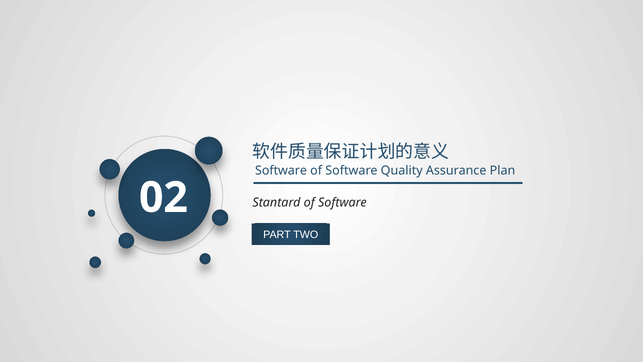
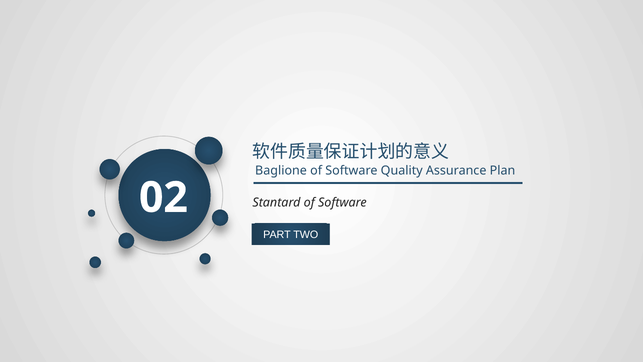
Software at (281, 171): Software -> Baglione
